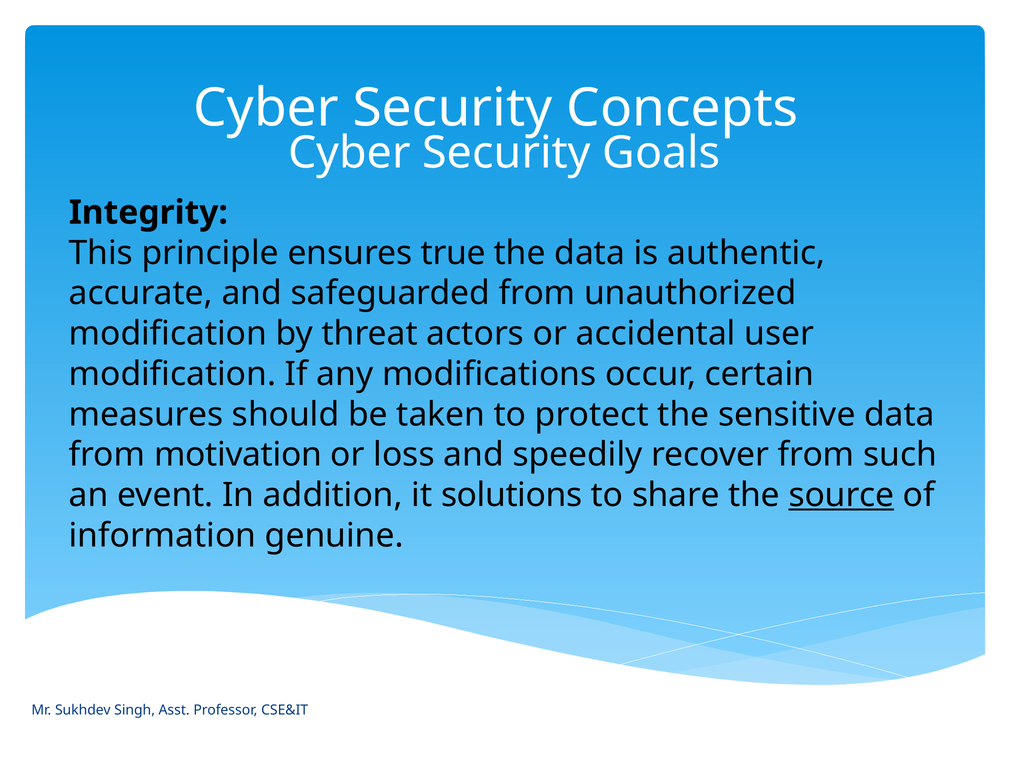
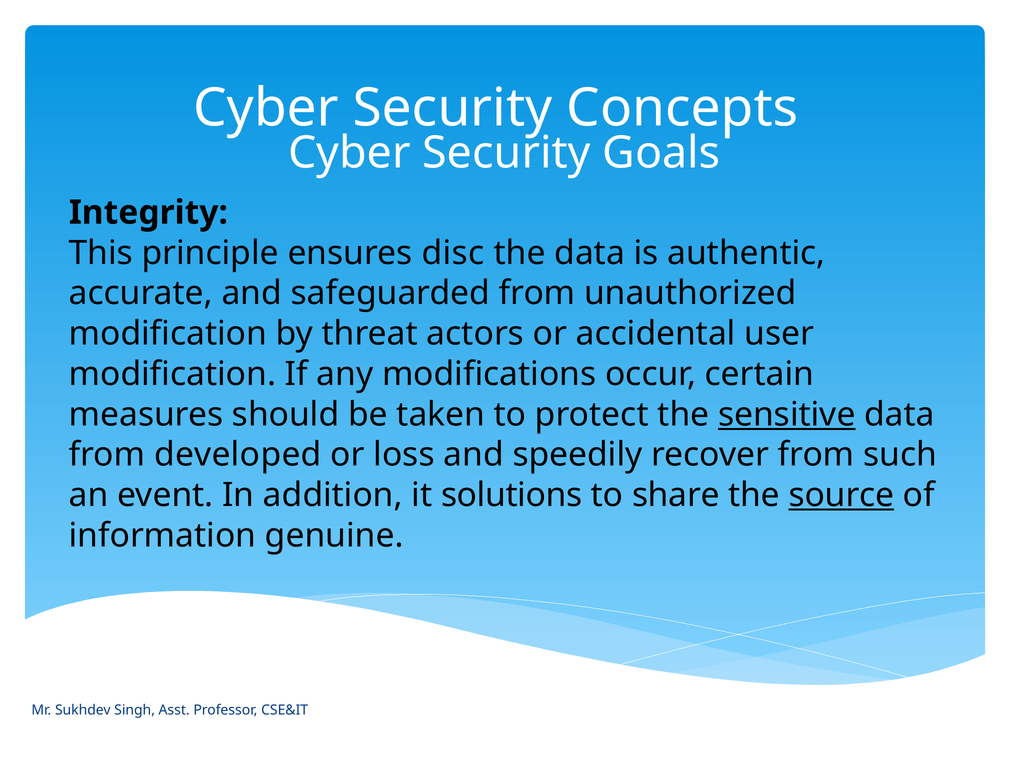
true: true -> disc
sensitive underline: none -> present
motivation: motivation -> developed
